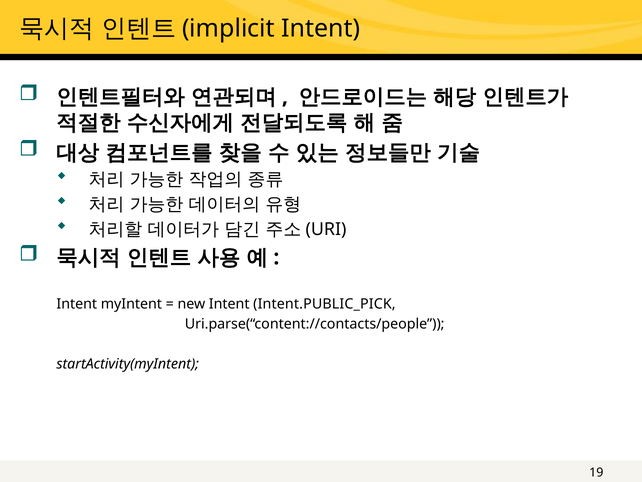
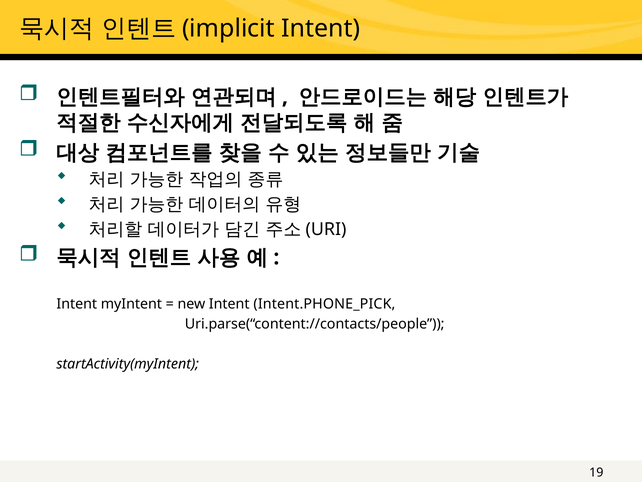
Intent.PUBLIC_PICK: Intent.PUBLIC_PICK -> Intent.PHONE_PICK
